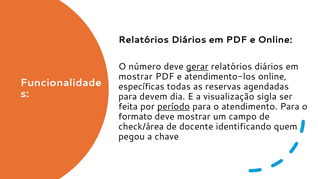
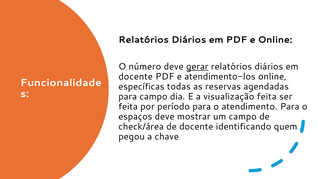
mostrar at (136, 77): mostrar -> docente
para devem: devem -> campo
visualização sigla: sigla -> feita
período underline: present -> none
formato: formato -> espaços
